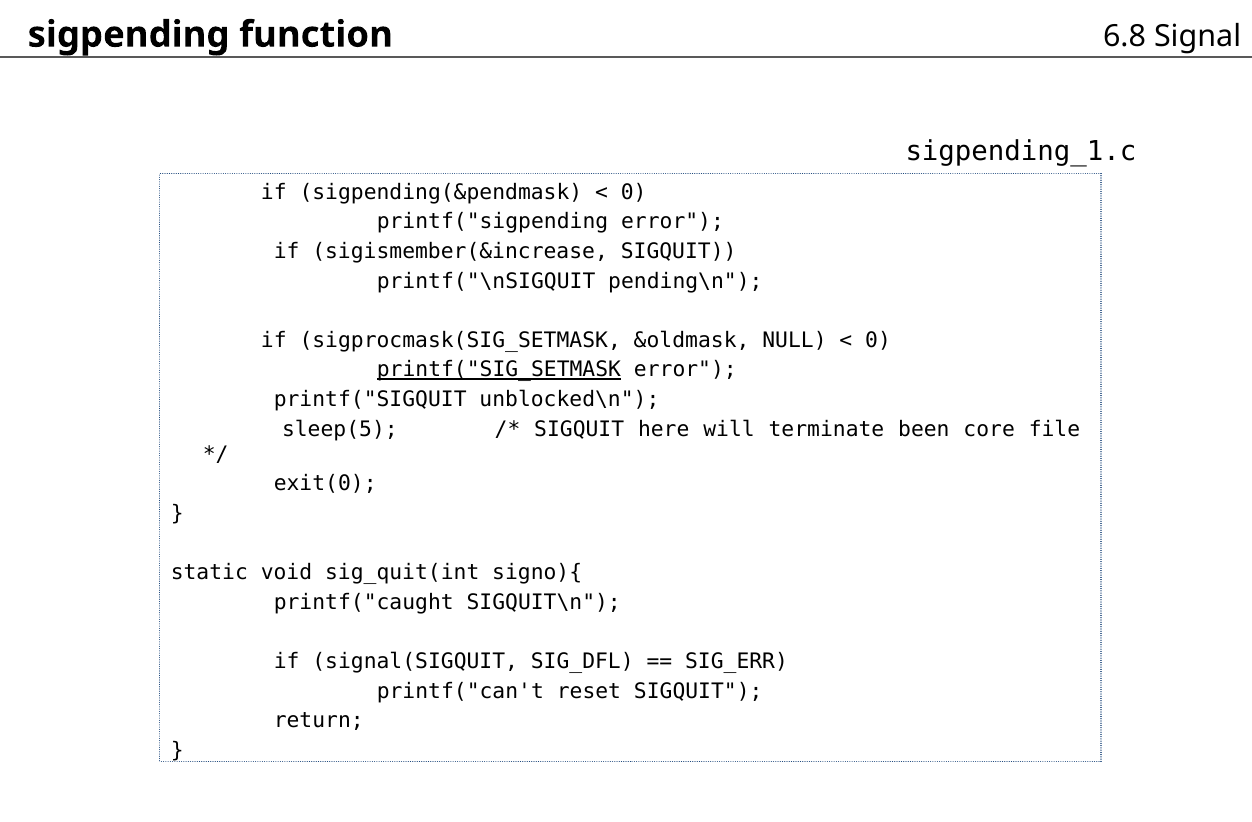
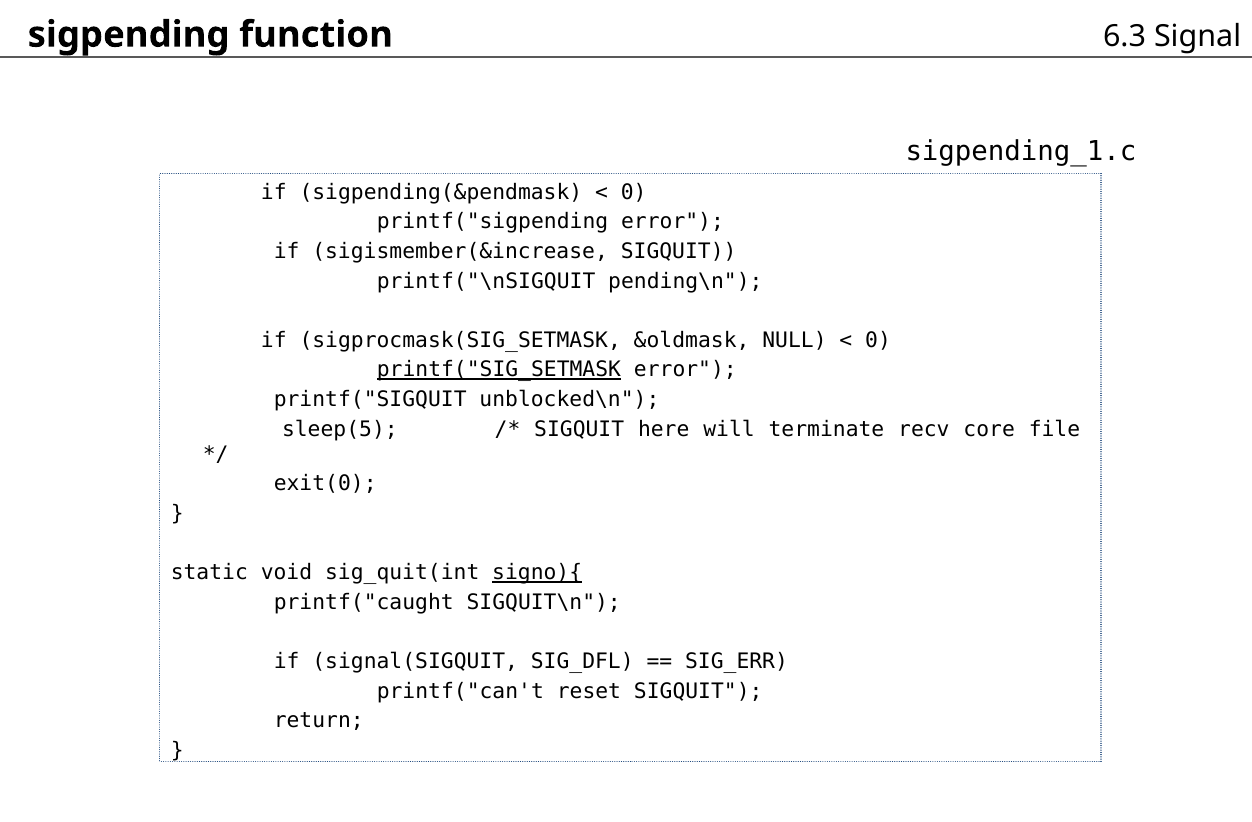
6.8: 6.8 -> 6.3
been: been -> recv
signo){ underline: none -> present
